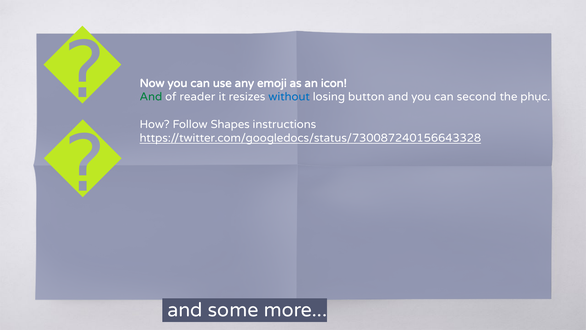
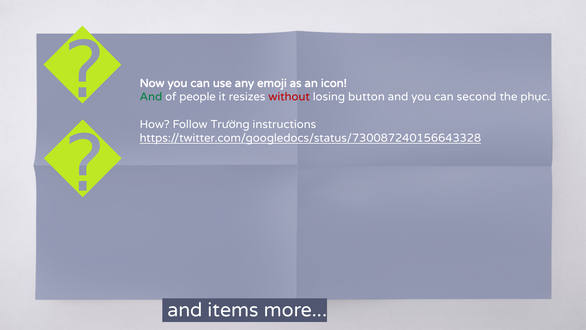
reader: reader -> people
without colour: blue -> red
Shapes: Shapes -> Trường
some: some -> items
